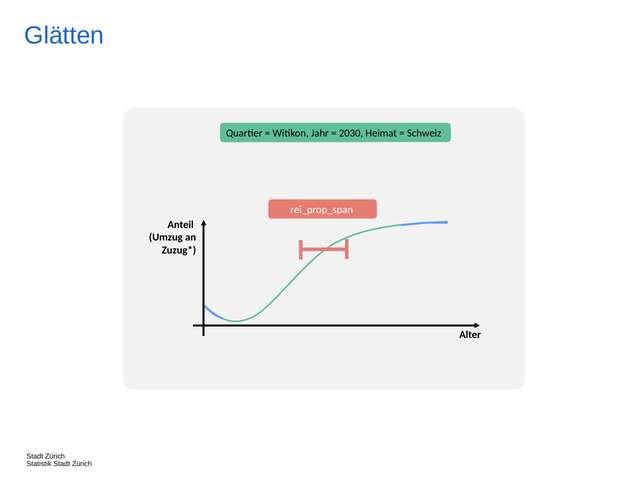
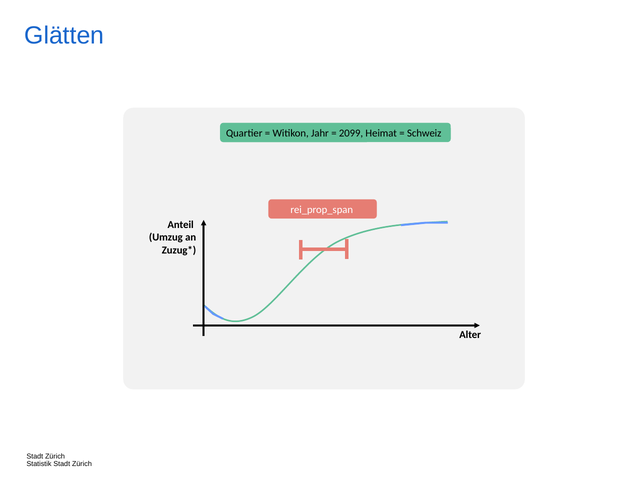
2030: 2030 -> 2099
